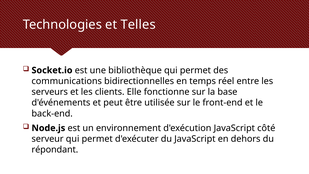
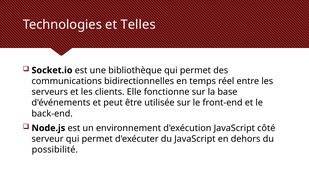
répondant: répondant -> possibilité
